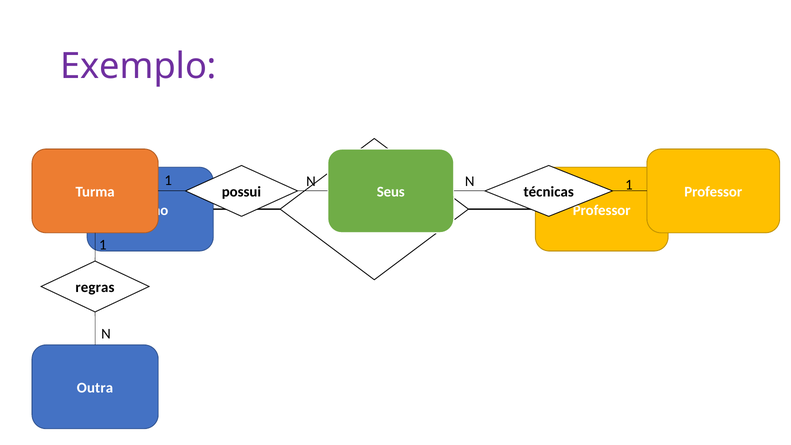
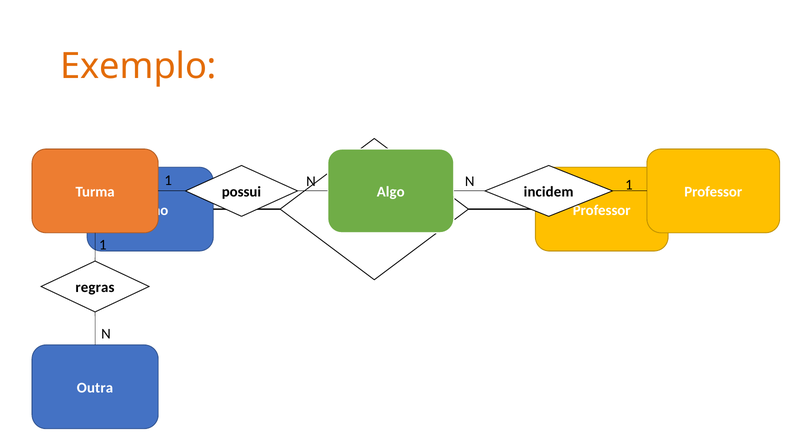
Exemplo colour: purple -> orange
Seus: Seus -> Algo
técnicas: técnicas -> incidem
